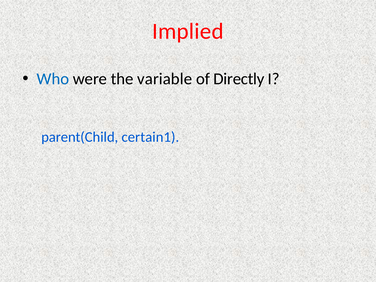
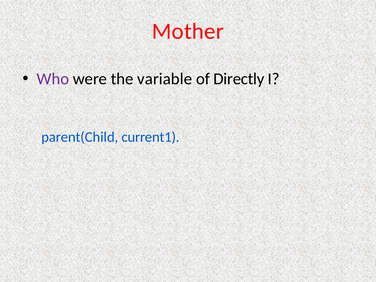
Implied: Implied -> Mother
Who colour: blue -> purple
certain1: certain1 -> current1
